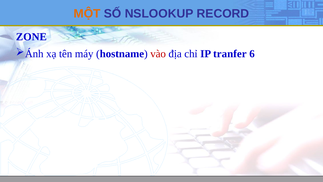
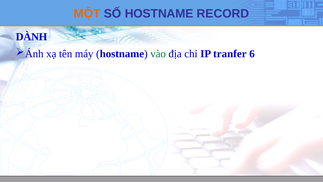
SỐ NSLOOKUP: NSLOOKUP -> HOSTNAME
ZONE: ZONE -> DÀNH
vào colour: red -> green
